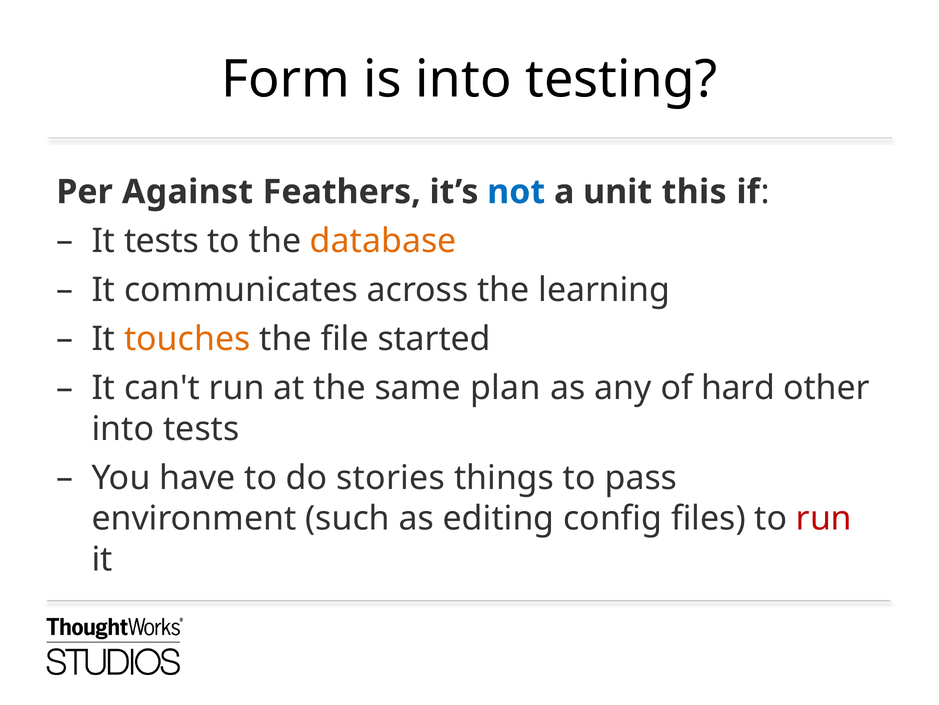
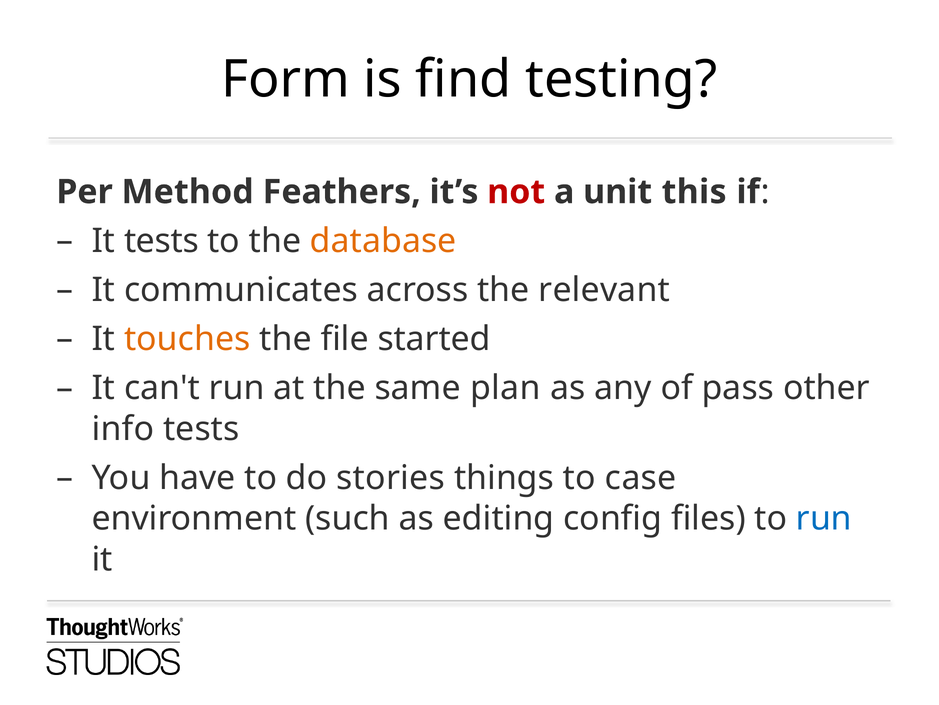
is into: into -> find
Against: Against -> Method
not colour: blue -> red
learning: learning -> relevant
hard: hard -> pass
into at (123, 428): into -> info
pass: pass -> case
run at (824, 518) colour: red -> blue
